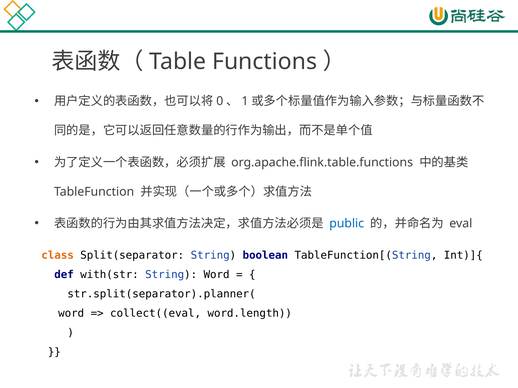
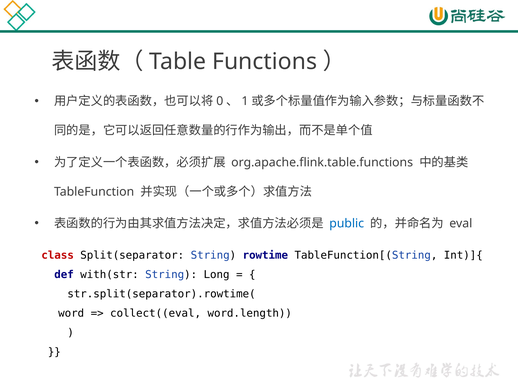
class colour: orange -> red
boolean: boolean -> rowtime
String Word: Word -> Long
str.split(separator).planner(: str.split(separator).planner( -> str.split(separator).rowtime(
